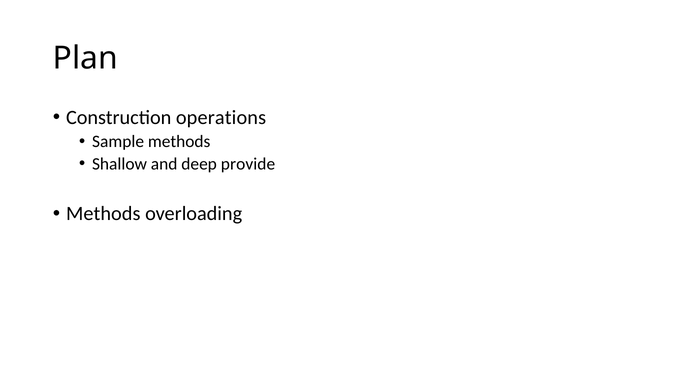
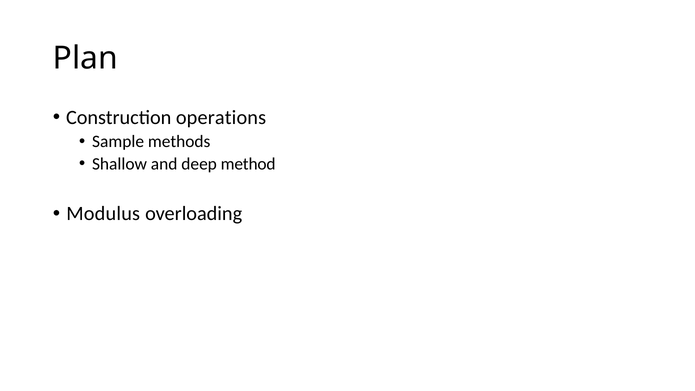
provide: provide -> method
Methods at (103, 214): Methods -> Modulus
